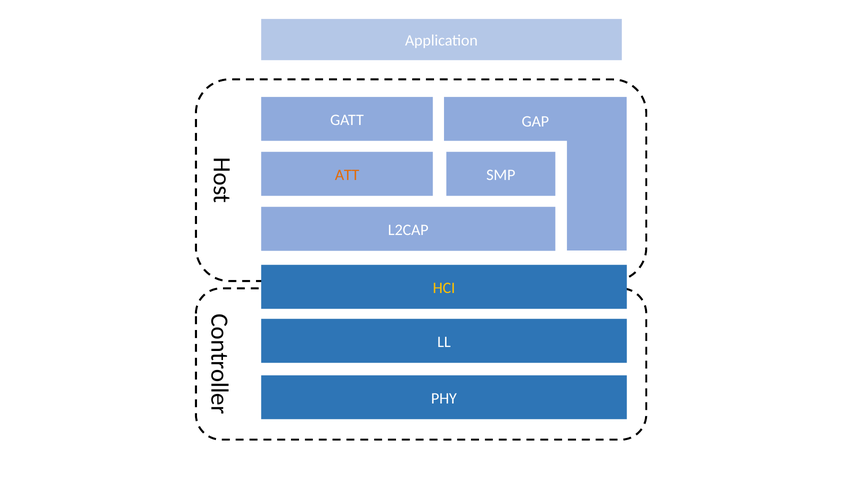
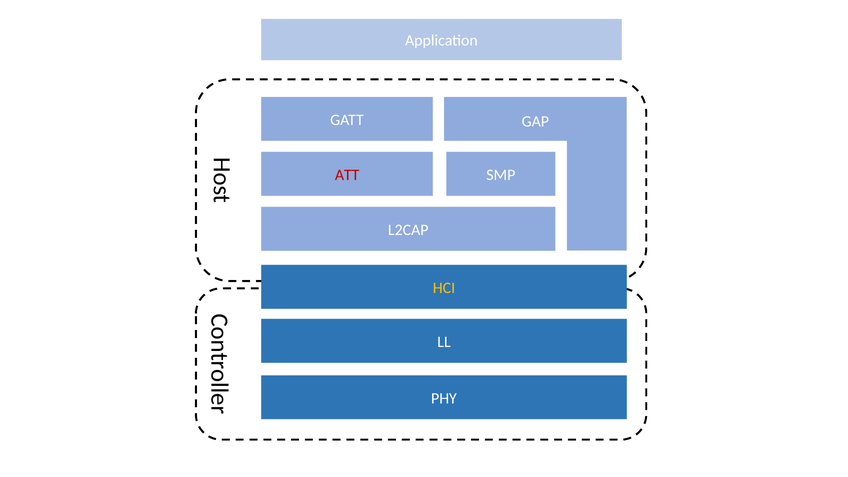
ATT colour: orange -> red
